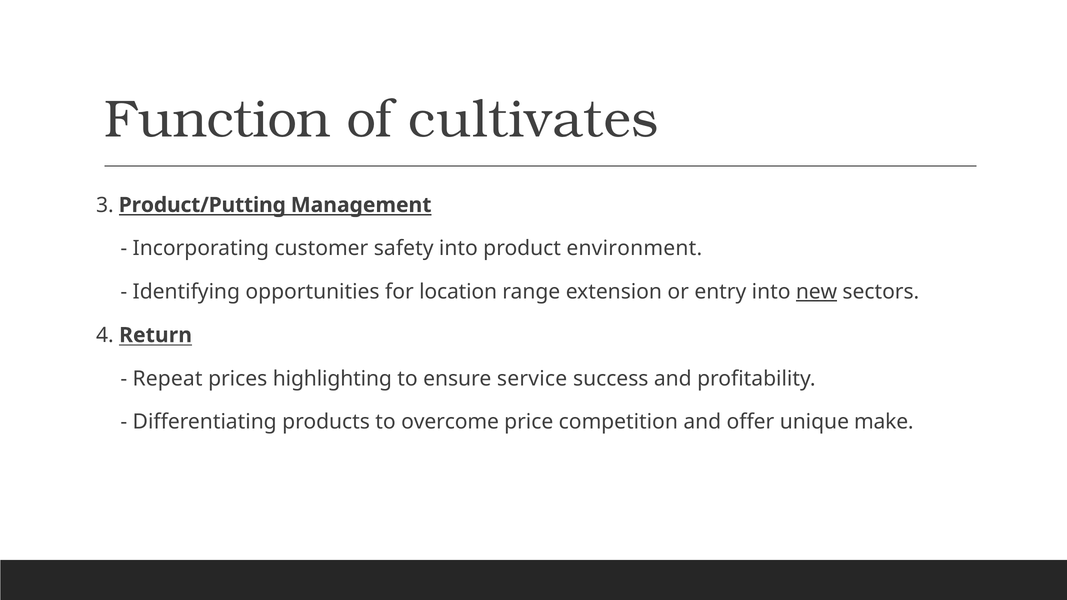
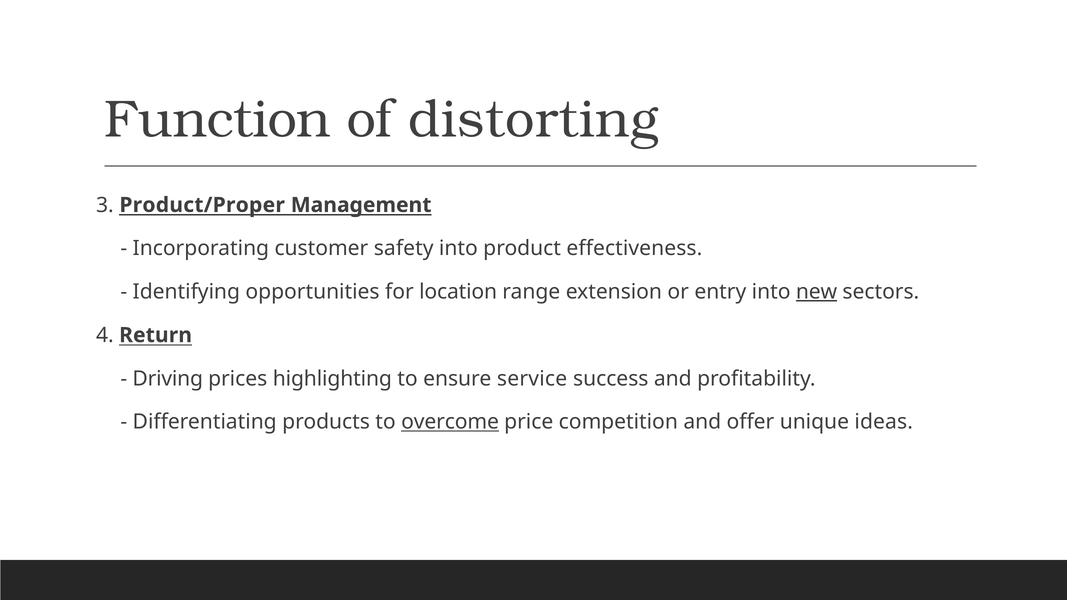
cultivates: cultivates -> distorting
Product/Putting: Product/Putting -> Product/Proper
environment: environment -> effectiveness
Repeat: Repeat -> Driving
overcome underline: none -> present
make: make -> ideas
